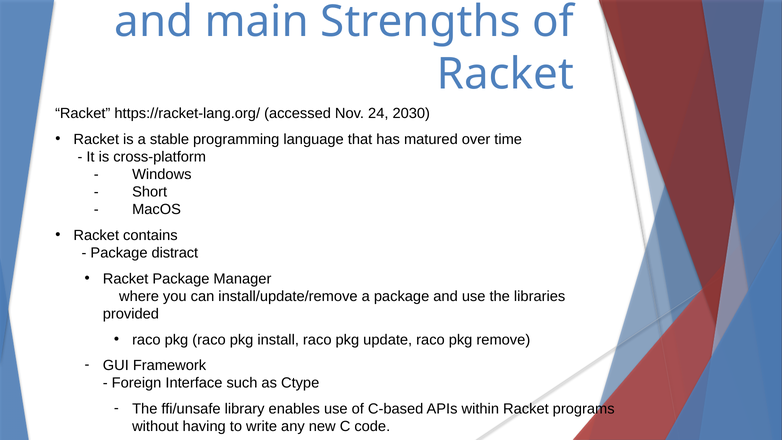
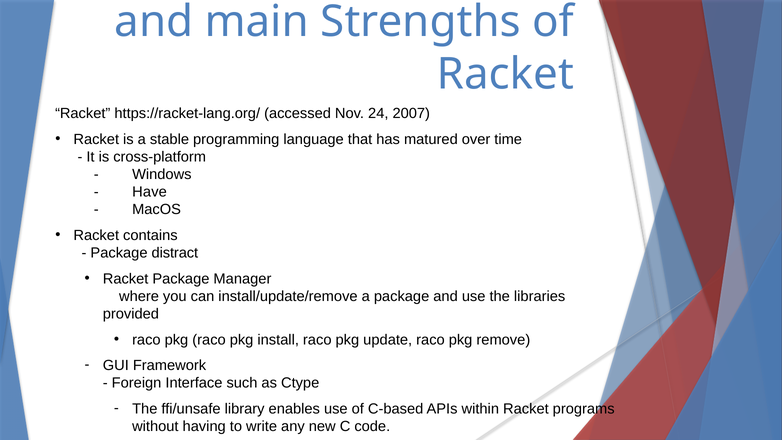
2030: 2030 -> 2007
Short: Short -> Have
